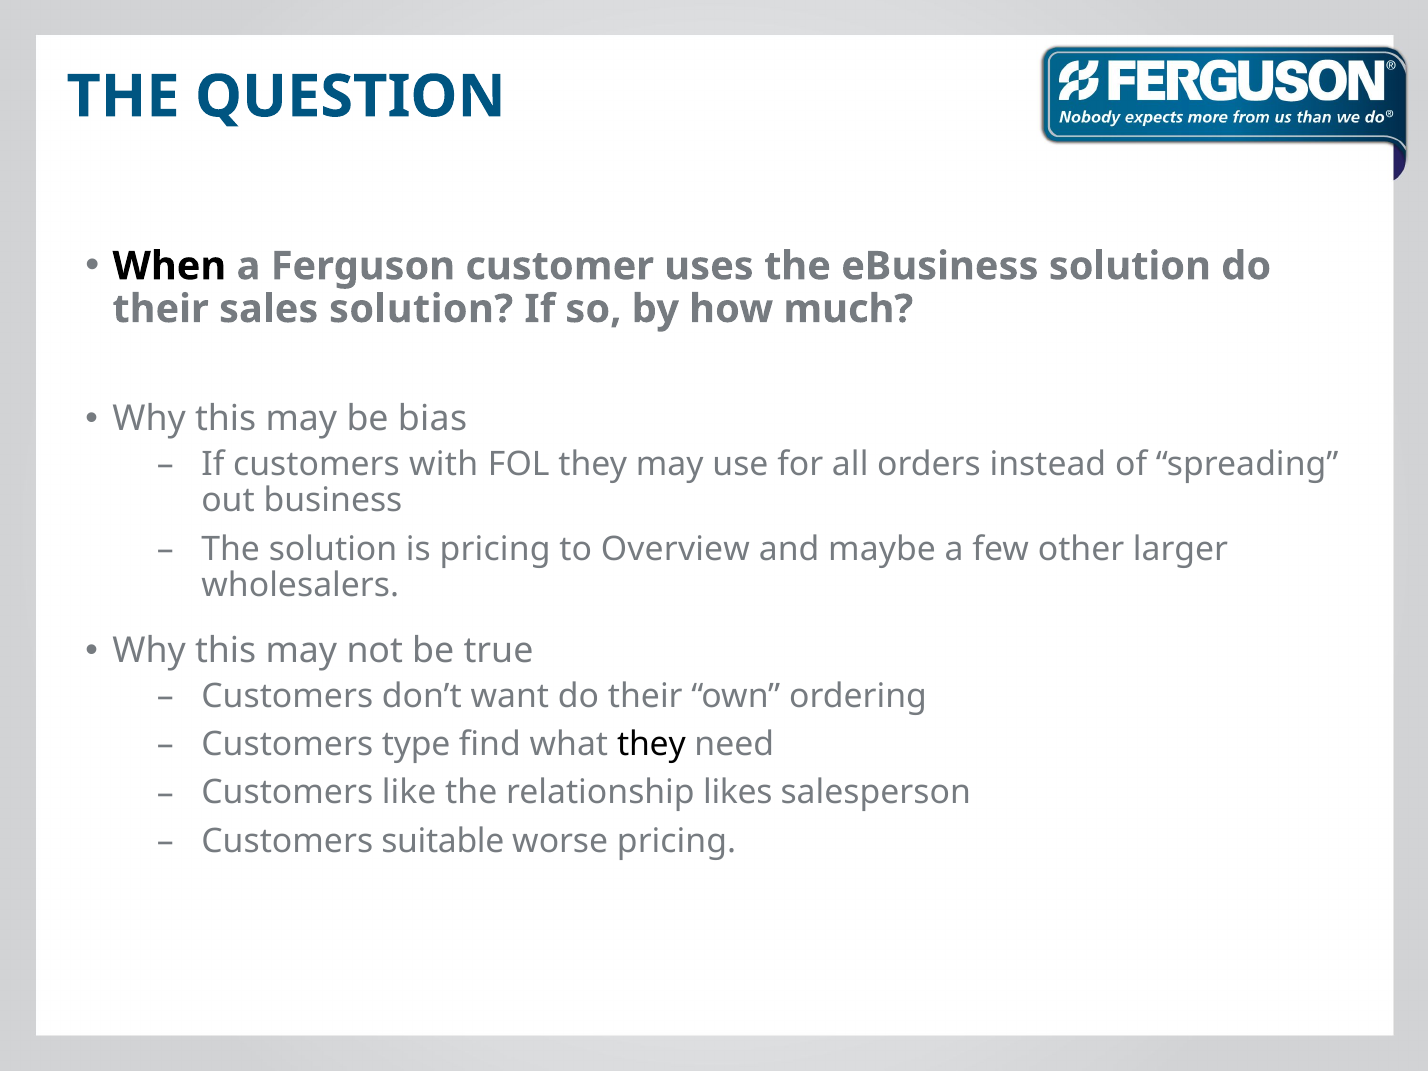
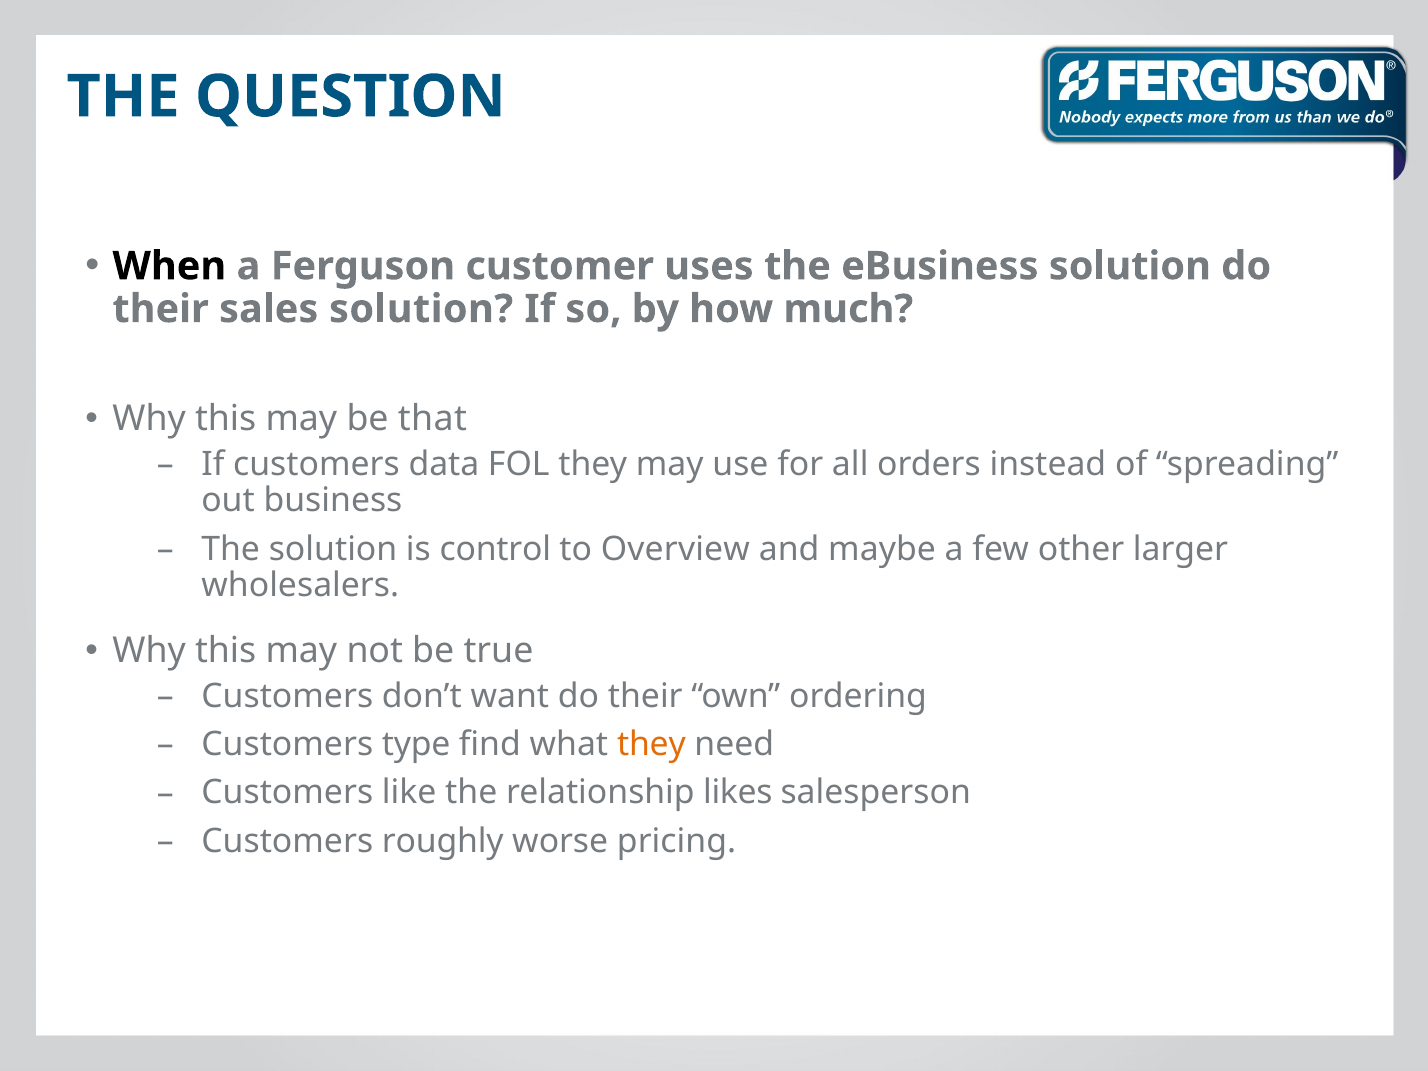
bias: bias -> that
with: with -> data
is pricing: pricing -> control
they at (651, 744) colour: black -> orange
suitable: suitable -> roughly
